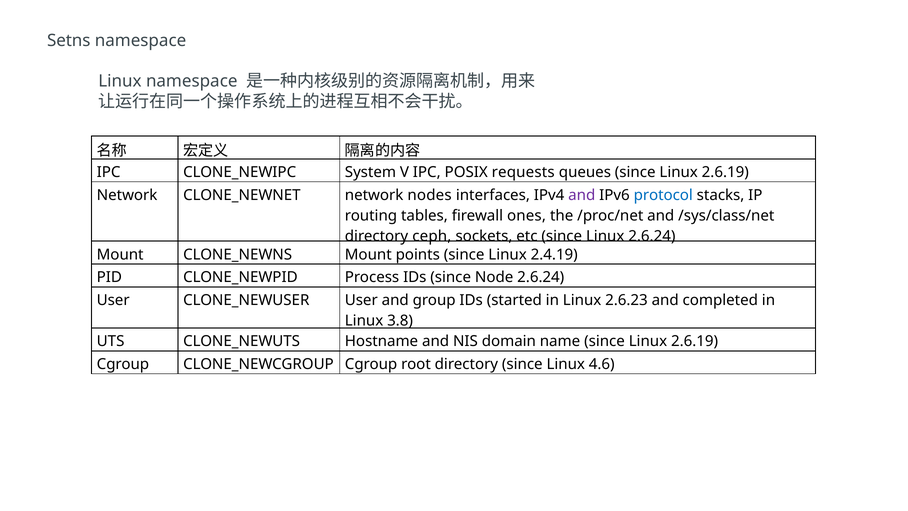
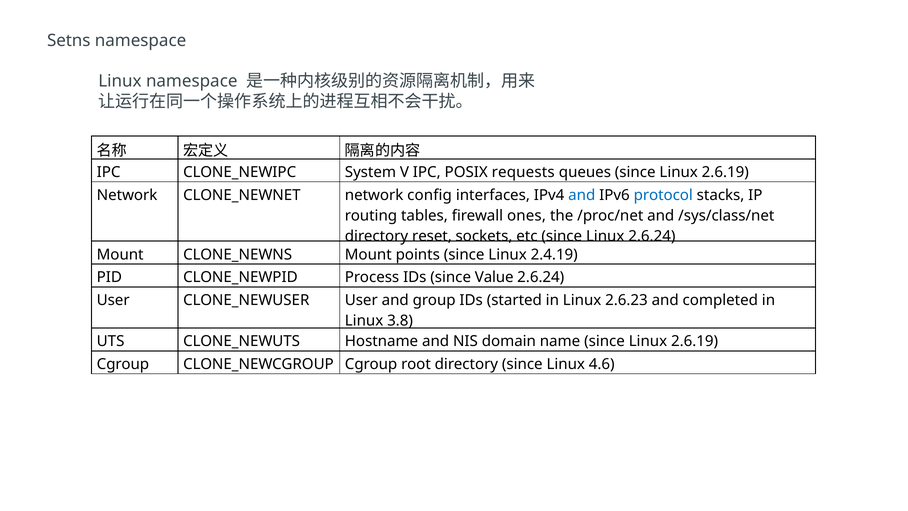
nodes: nodes -> config
and at (582, 195) colour: purple -> blue
ceph: ceph -> reset
Node: Node -> Value
